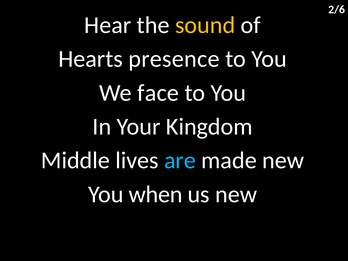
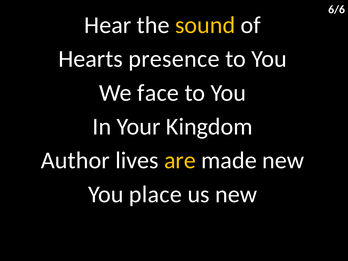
2/6: 2/6 -> 6/6
Middle: Middle -> Author
are colour: light blue -> yellow
when: when -> place
